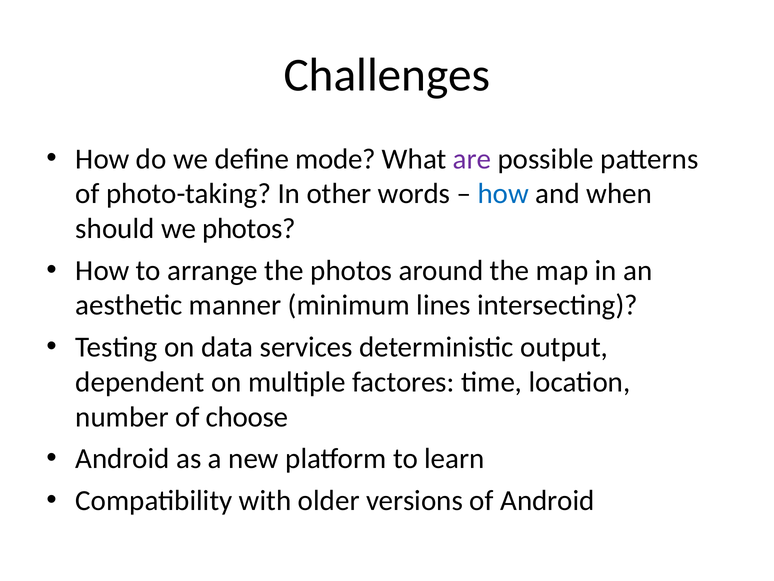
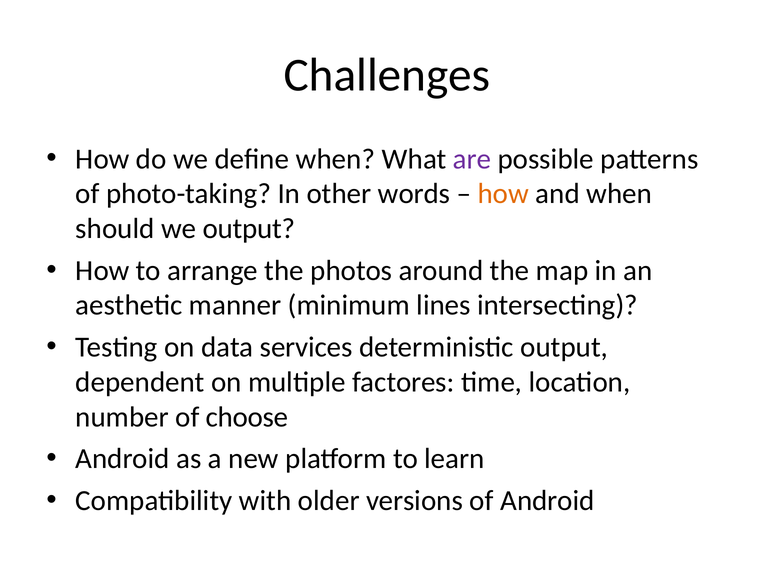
define mode: mode -> when
how at (503, 194) colour: blue -> orange
we photos: photos -> output
